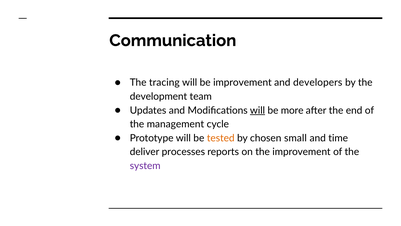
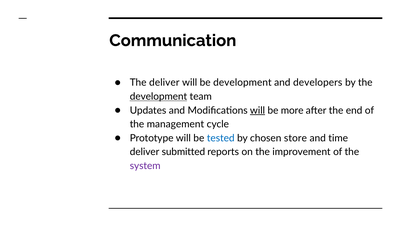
The tracing: tracing -> deliver
be improvement: improvement -> development
development at (158, 96) underline: none -> present
tested colour: orange -> blue
small: small -> store
processes: processes -> submitted
